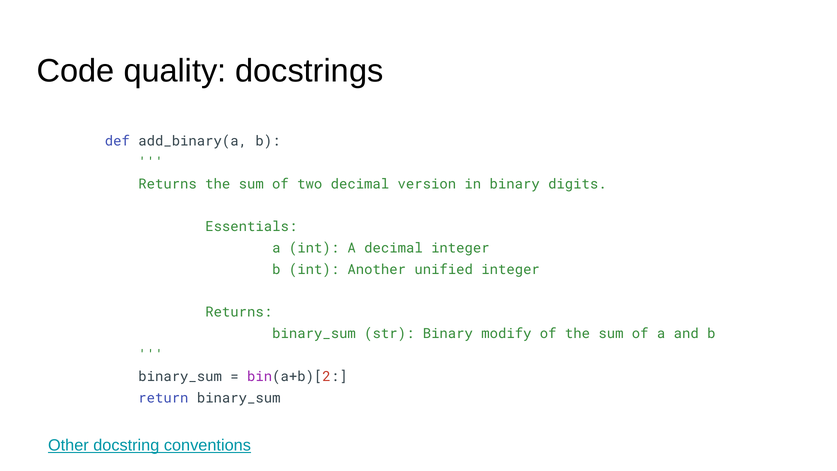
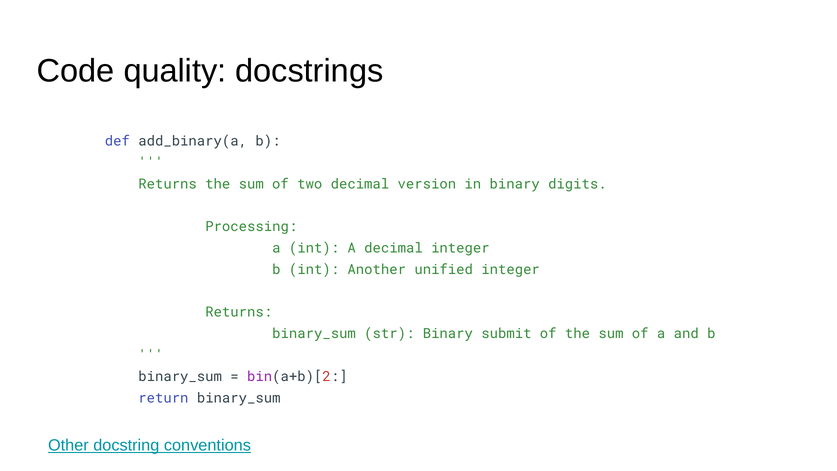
Essentials: Essentials -> Processing
modify: modify -> submit
